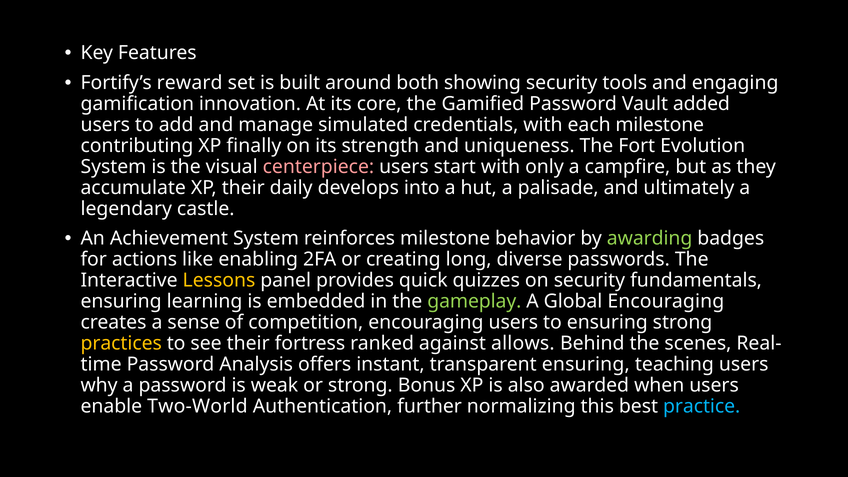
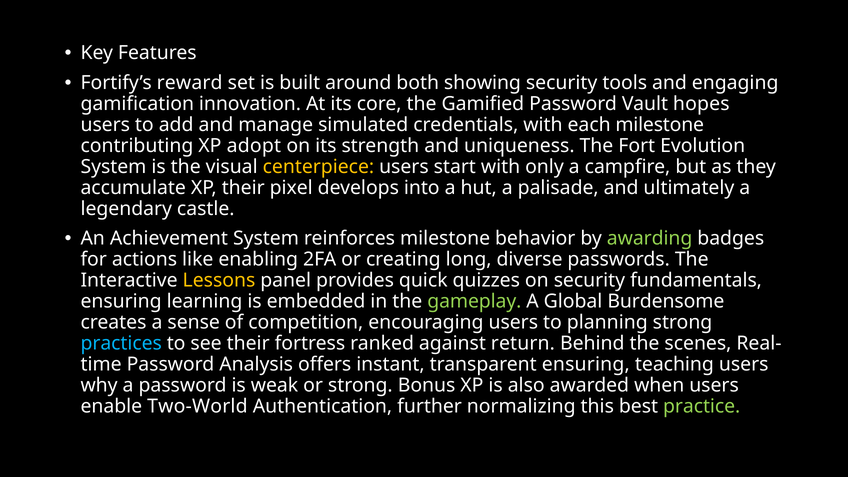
added: added -> hopes
finally: finally -> adopt
centerpiece colour: pink -> yellow
daily: daily -> pixel
Global Encouraging: Encouraging -> Burdensome
to ensuring: ensuring -> planning
practices colour: yellow -> light blue
allows: allows -> return
practice colour: light blue -> light green
